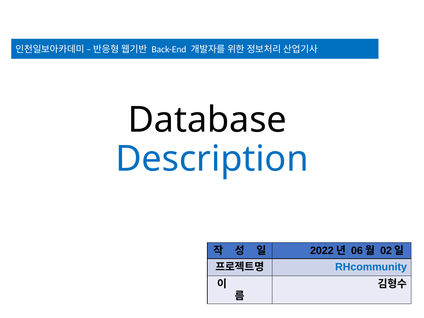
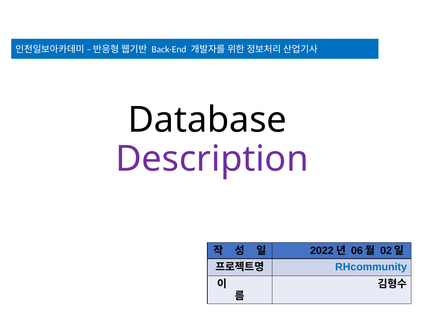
Description colour: blue -> purple
